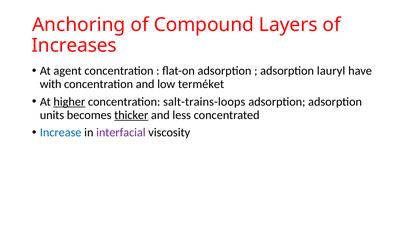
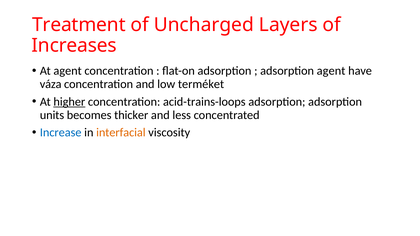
Anchoring: Anchoring -> Treatment
Compound: Compound -> Uncharged
adsorption lauryl: lauryl -> agent
with: with -> váza
salt-trains-loops: salt-trains-loops -> acid-trains-loops
thicker underline: present -> none
interfacial colour: purple -> orange
